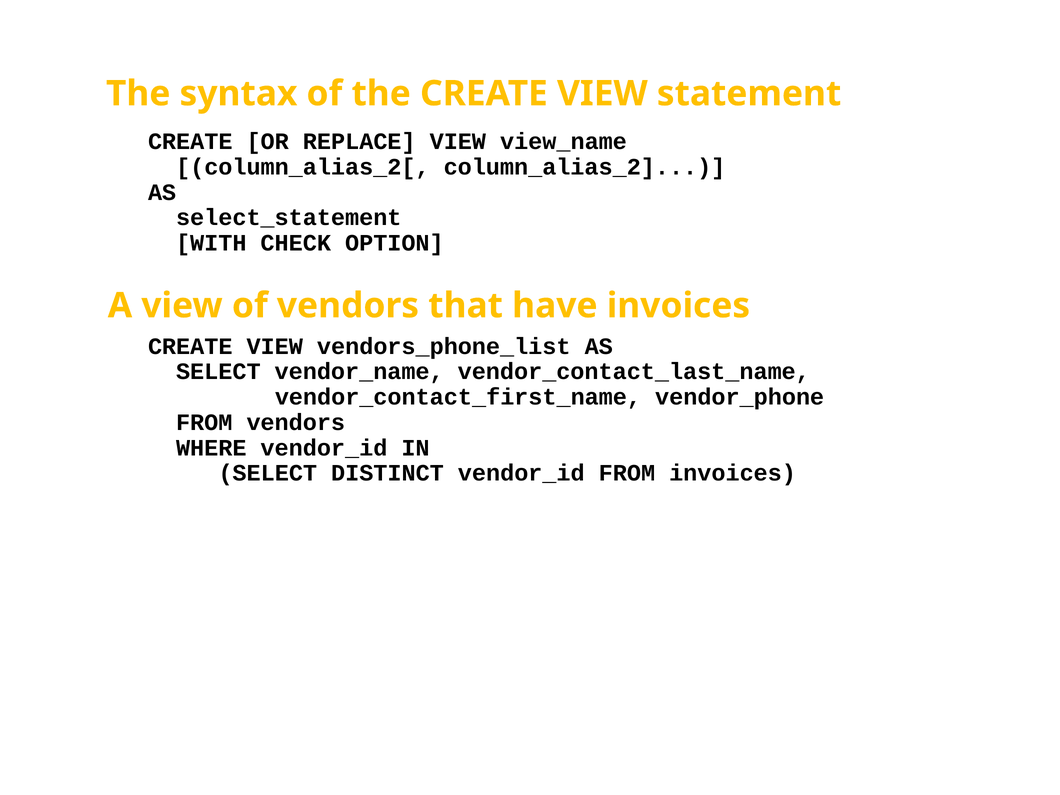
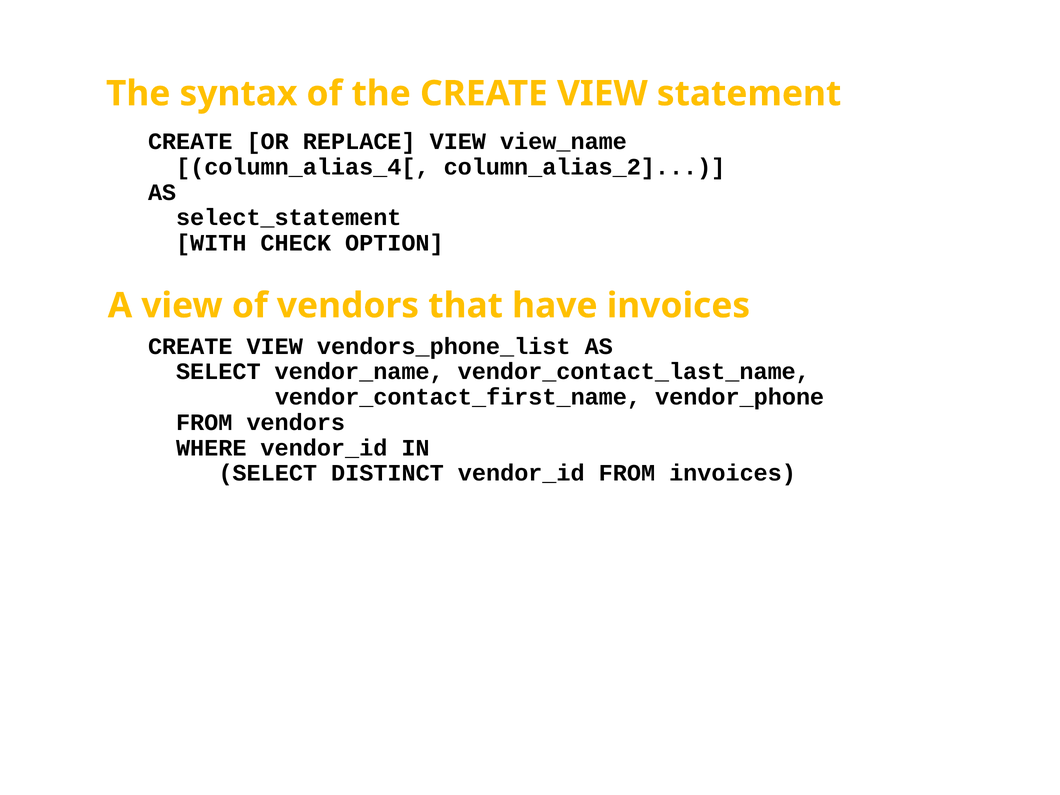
column_alias_2[: column_alias_2[ -> column_alias_4[
